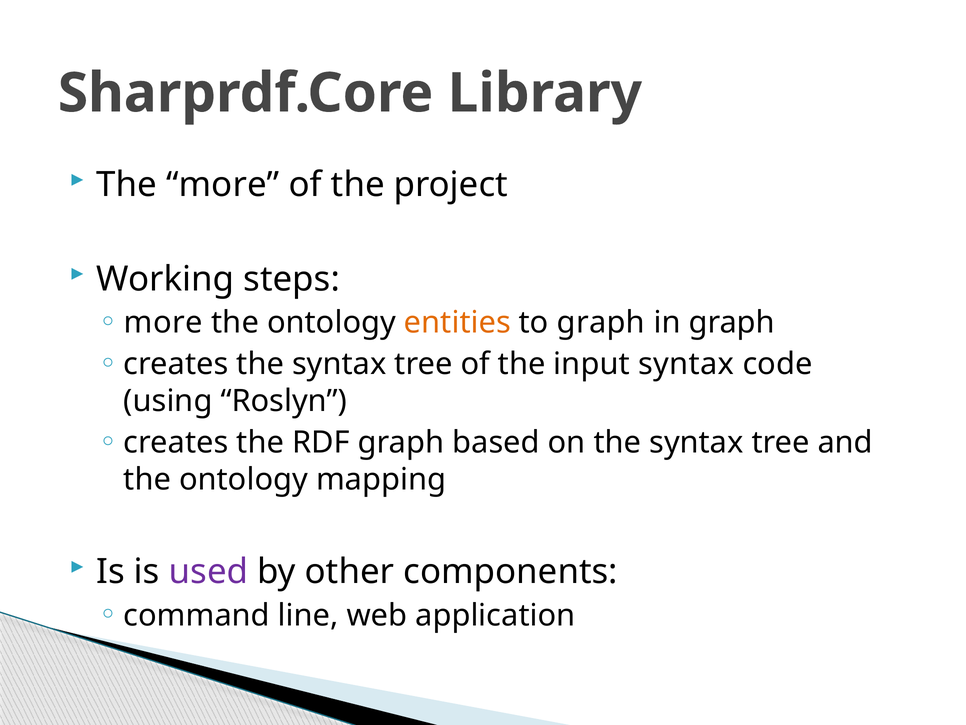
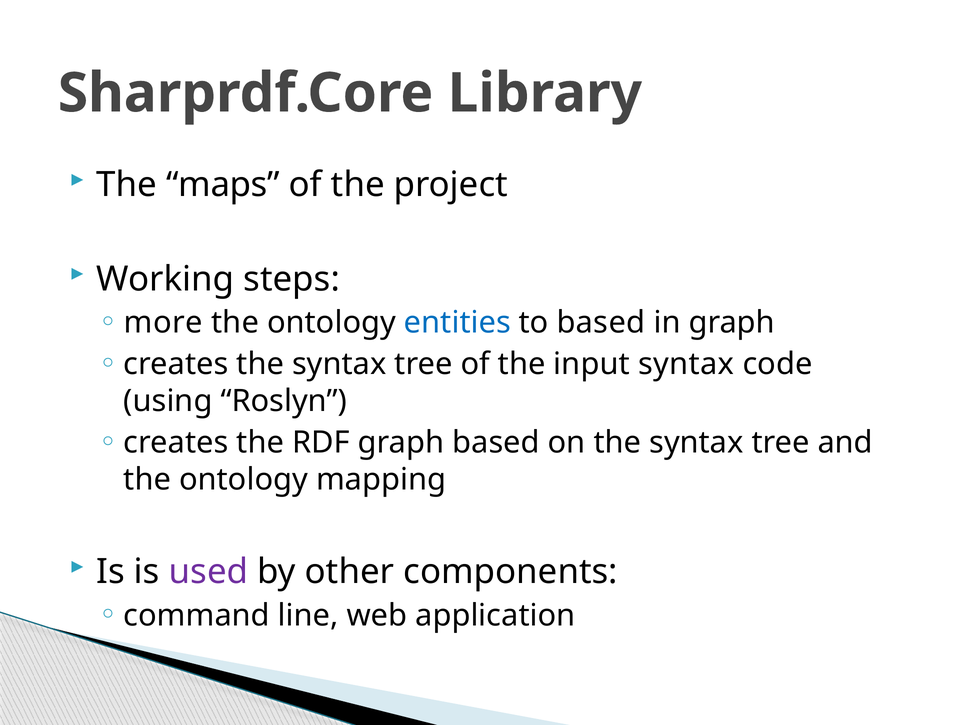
The more: more -> maps
entities colour: orange -> blue
to graph: graph -> based
